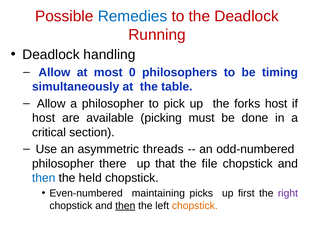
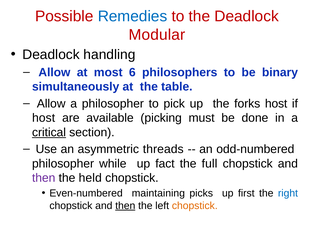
Running: Running -> Modular
0: 0 -> 6
timing: timing -> binary
critical underline: none -> present
there: there -> while
that: that -> fact
file: file -> full
then at (44, 178) colour: blue -> purple
right colour: purple -> blue
